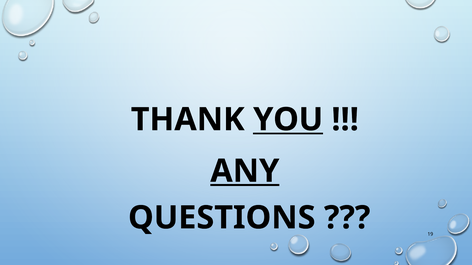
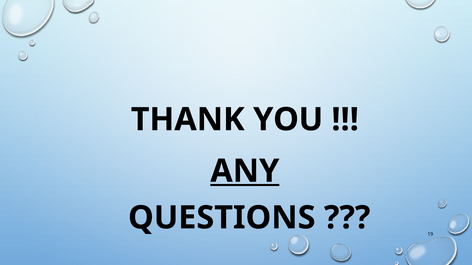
YOU underline: present -> none
